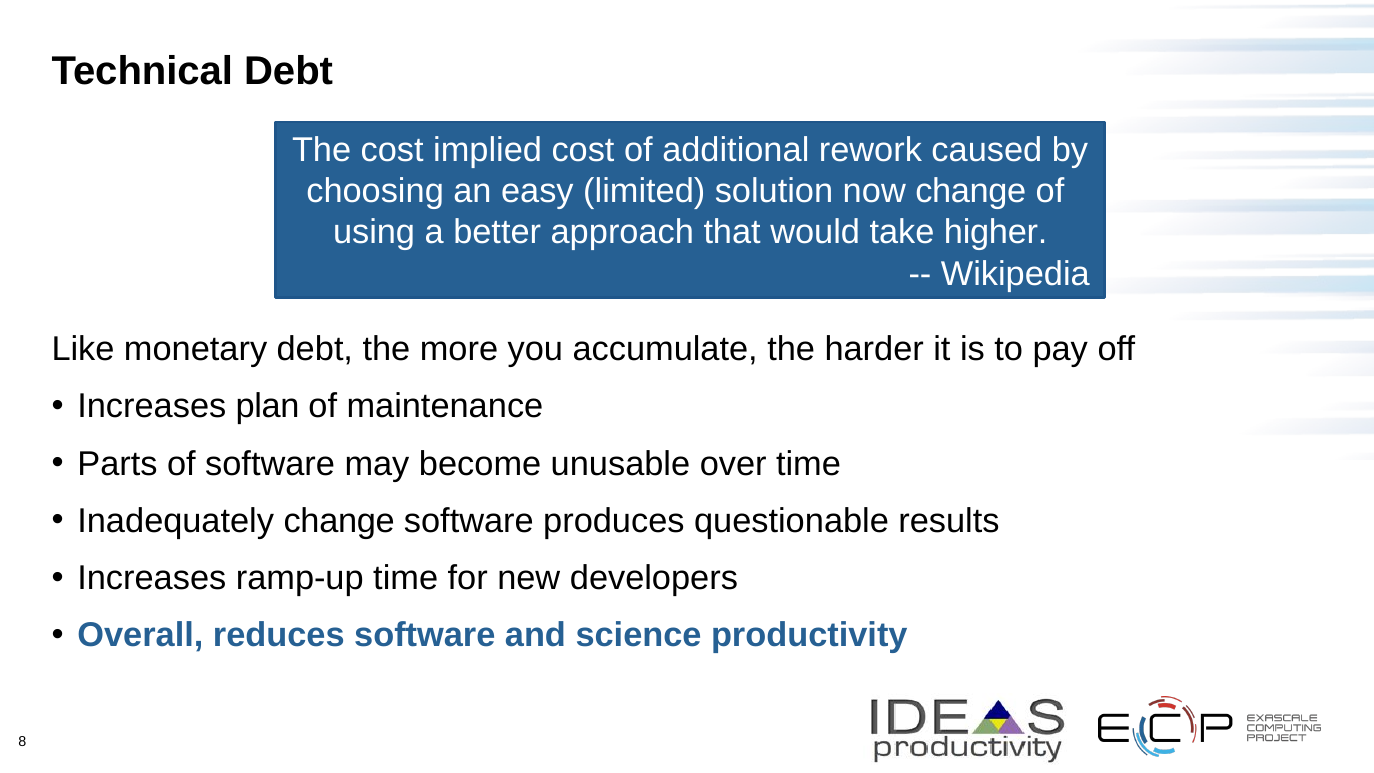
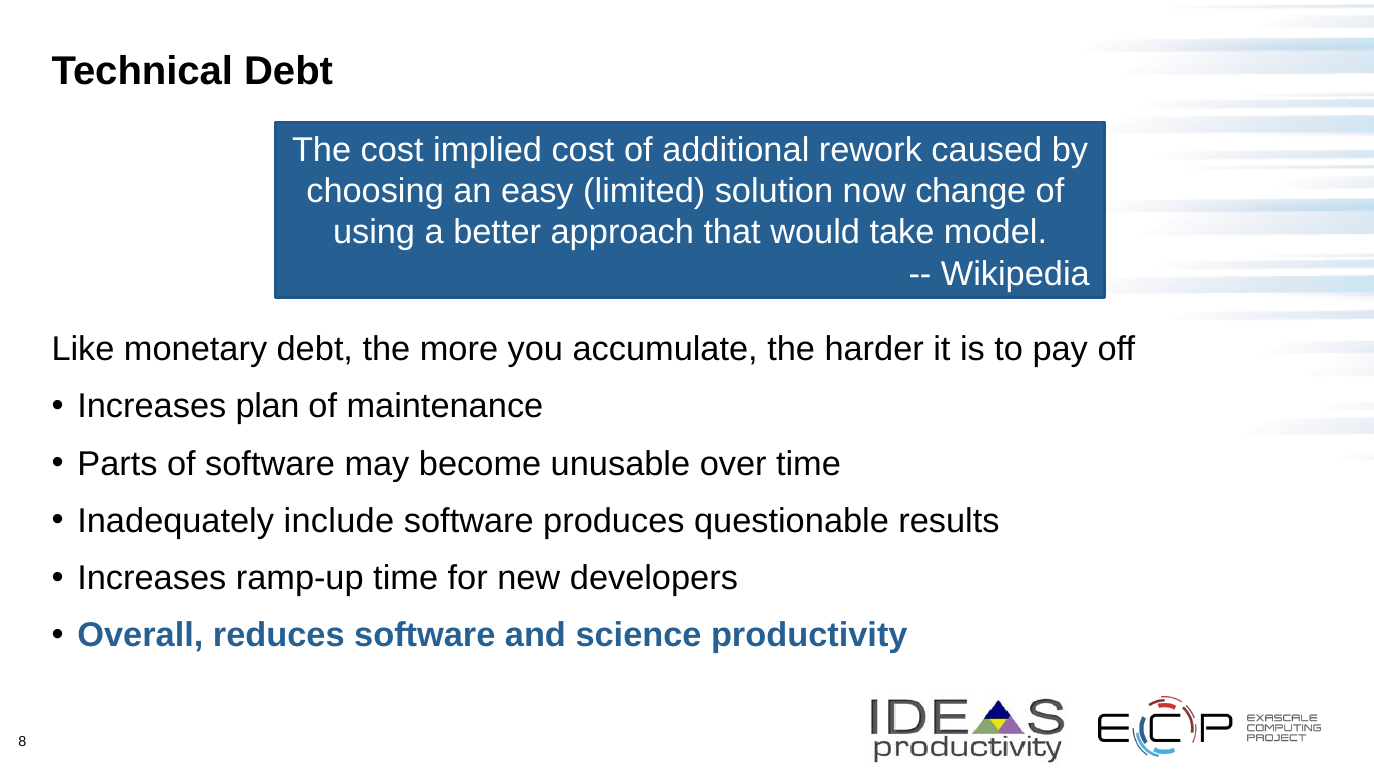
higher: higher -> model
Inadequately change: change -> include
